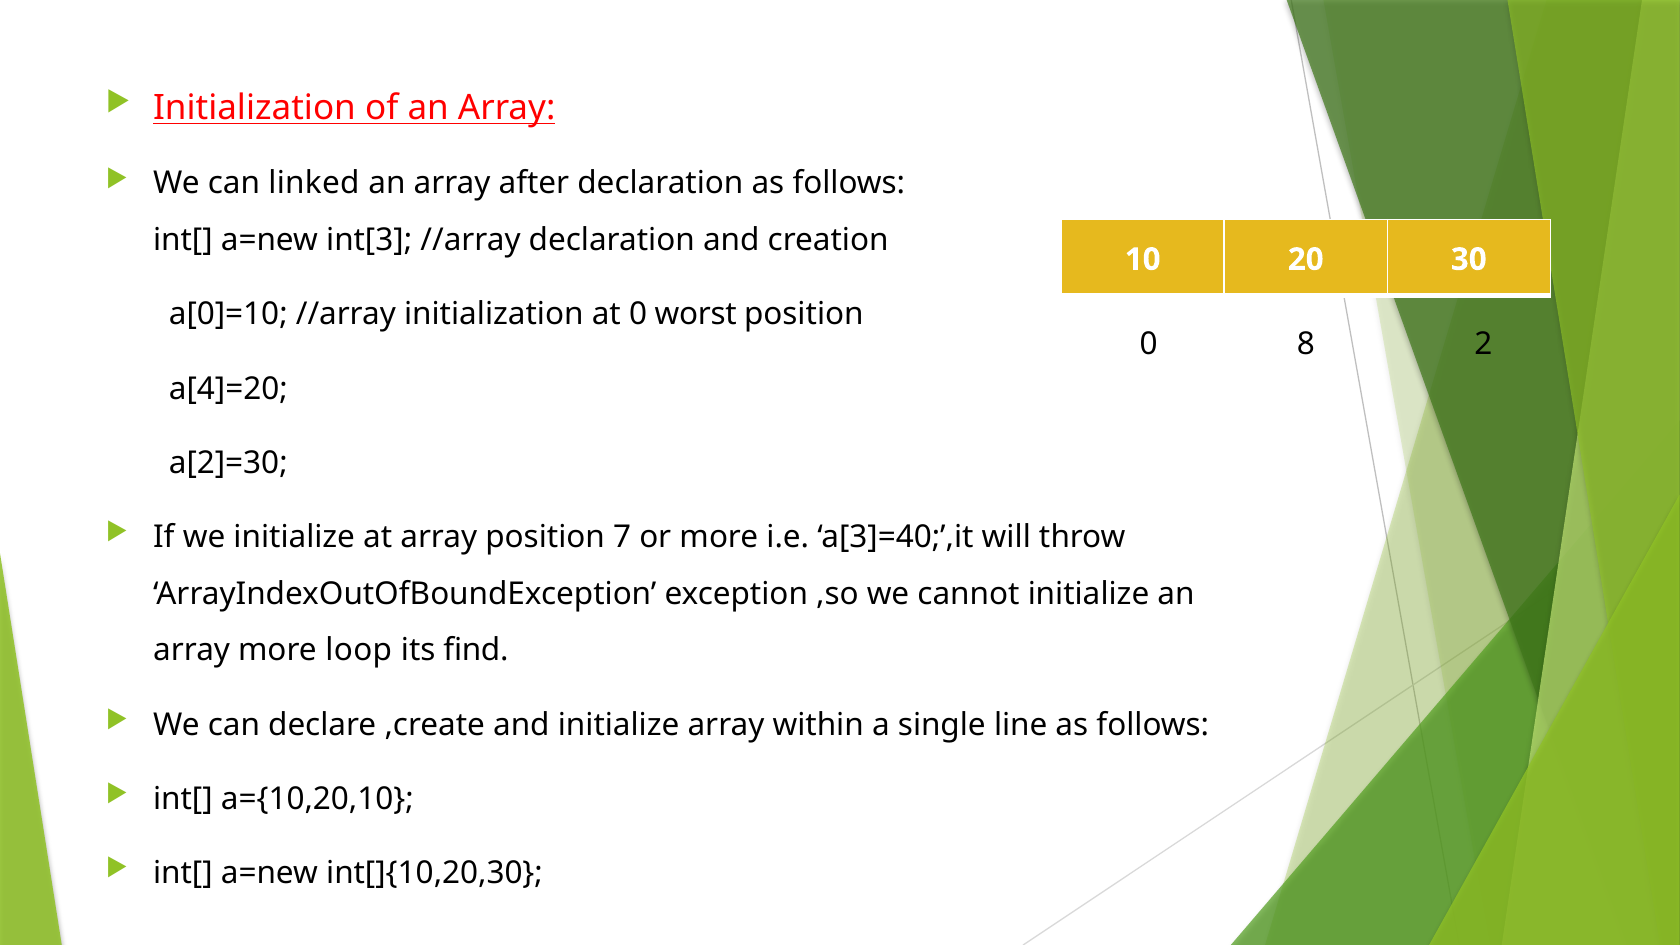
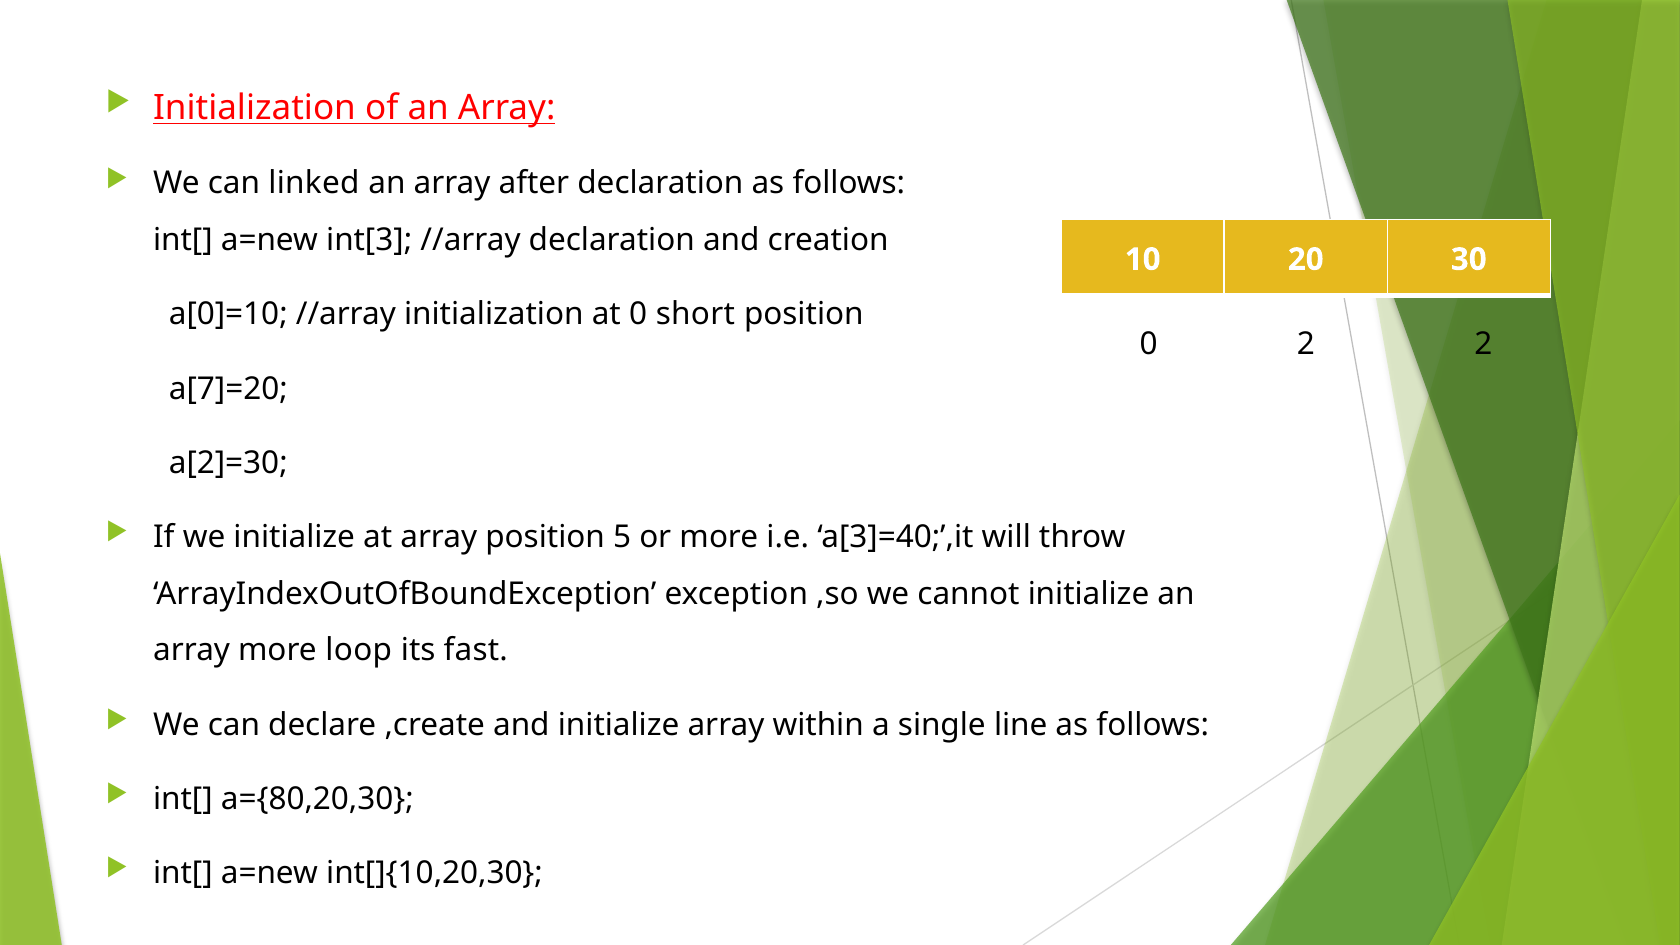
worst: worst -> short
0 8: 8 -> 2
a[4]=20: a[4]=20 -> a[7]=20
7: 7 -> 5
find: find -> fast
a={10,20,10: a={10,20,10 -> a={80,20,30
